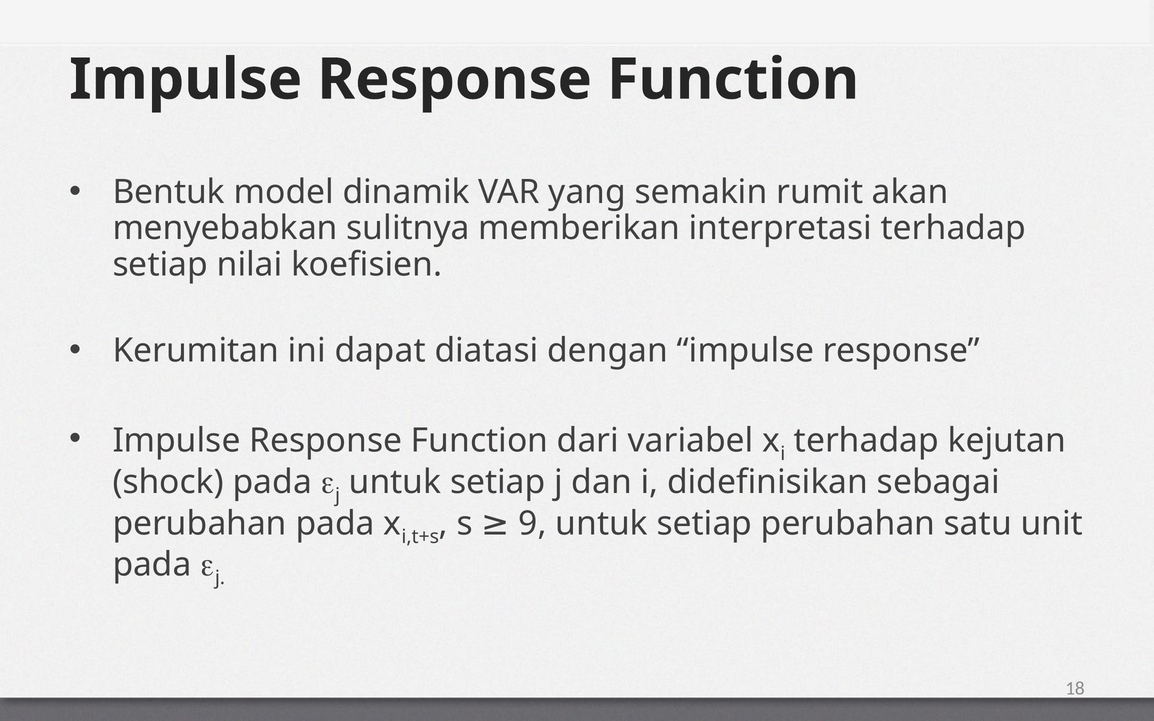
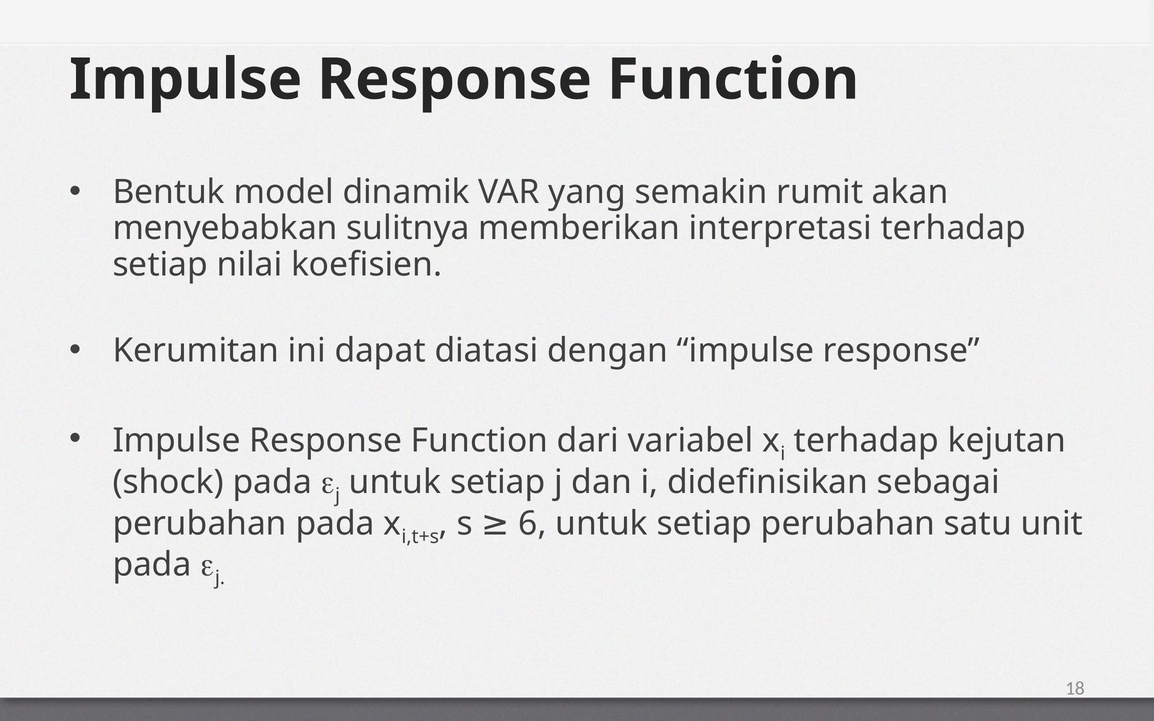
9: 9 -> 6
